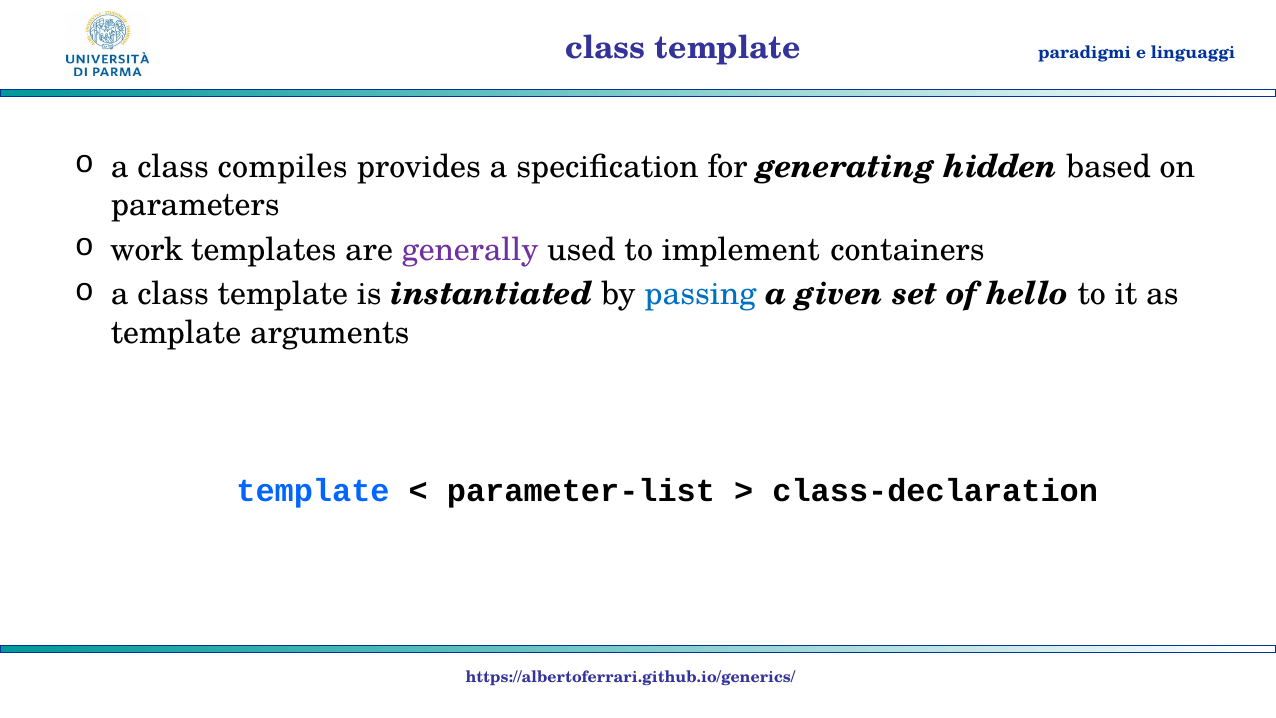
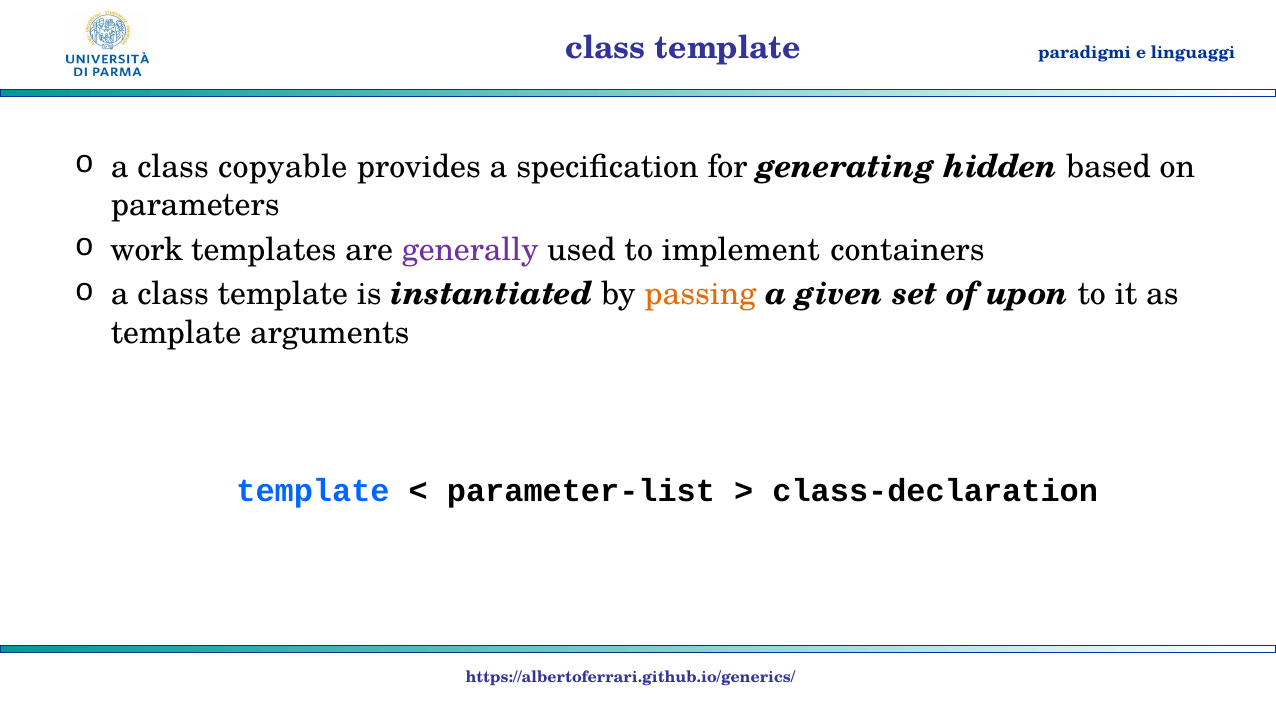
compiles: compiles -> copyable
passing colour: blue -> orange
hello: hello -> upon
